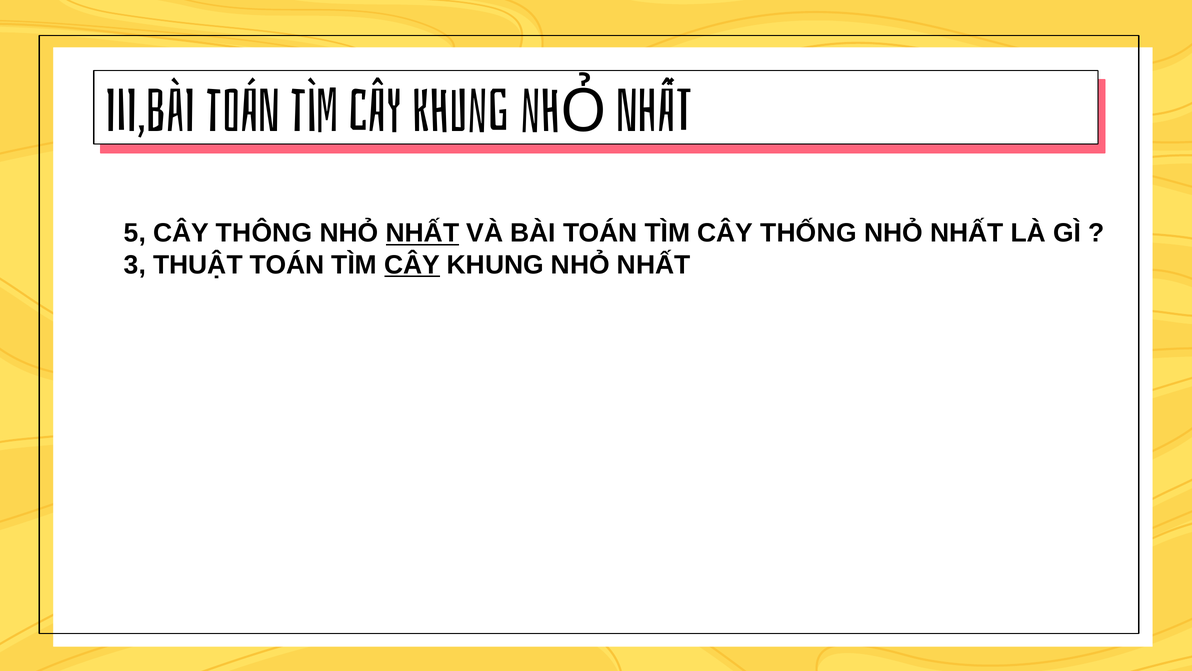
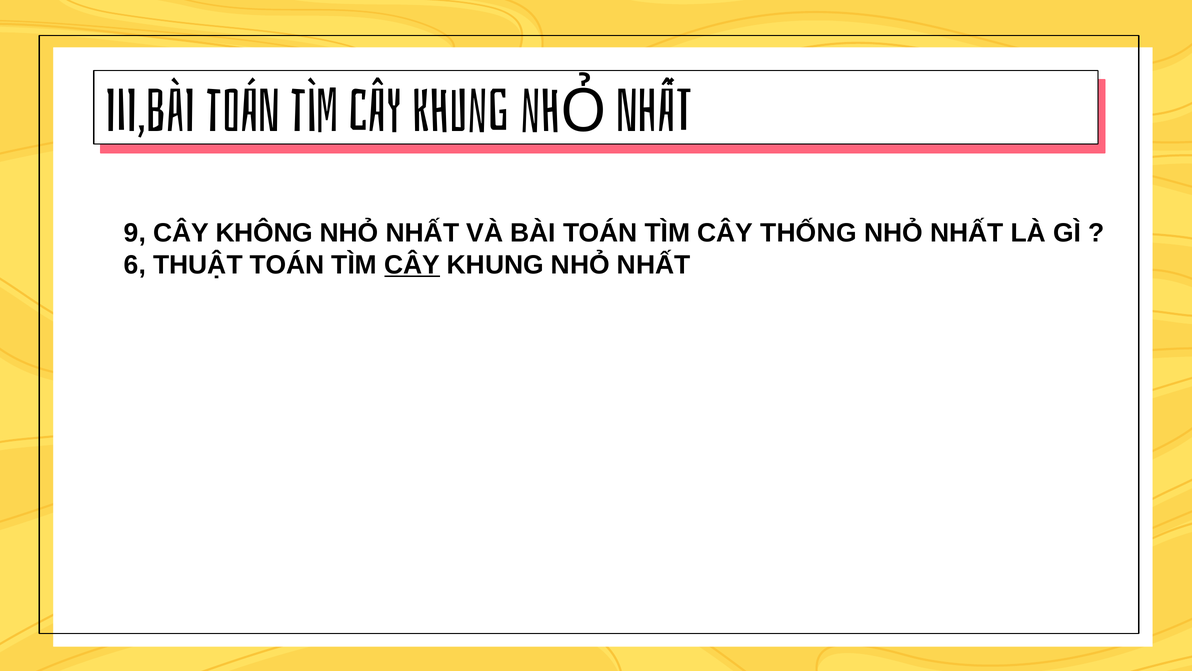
5: 5 -> 9
THÔNG: THÔNG -> KHÔNG
NHẤT at (422, 233) underline: present -> none
3: 3 -> 6
